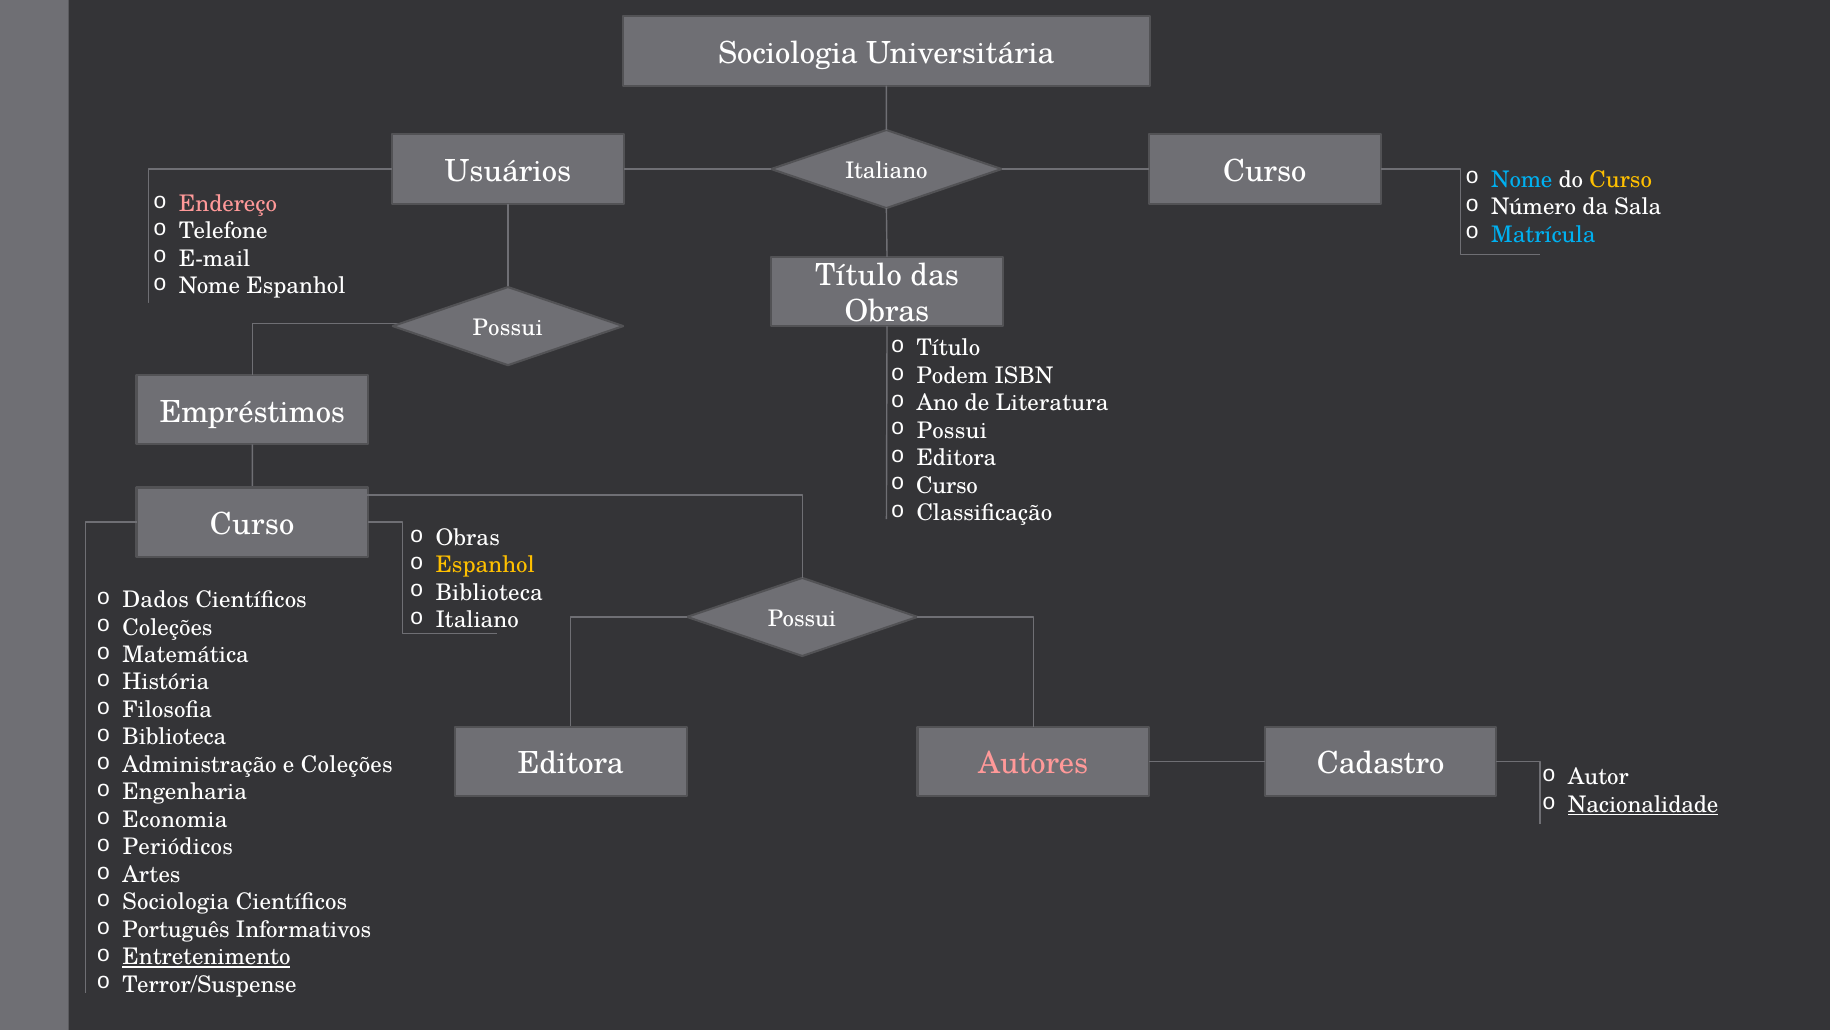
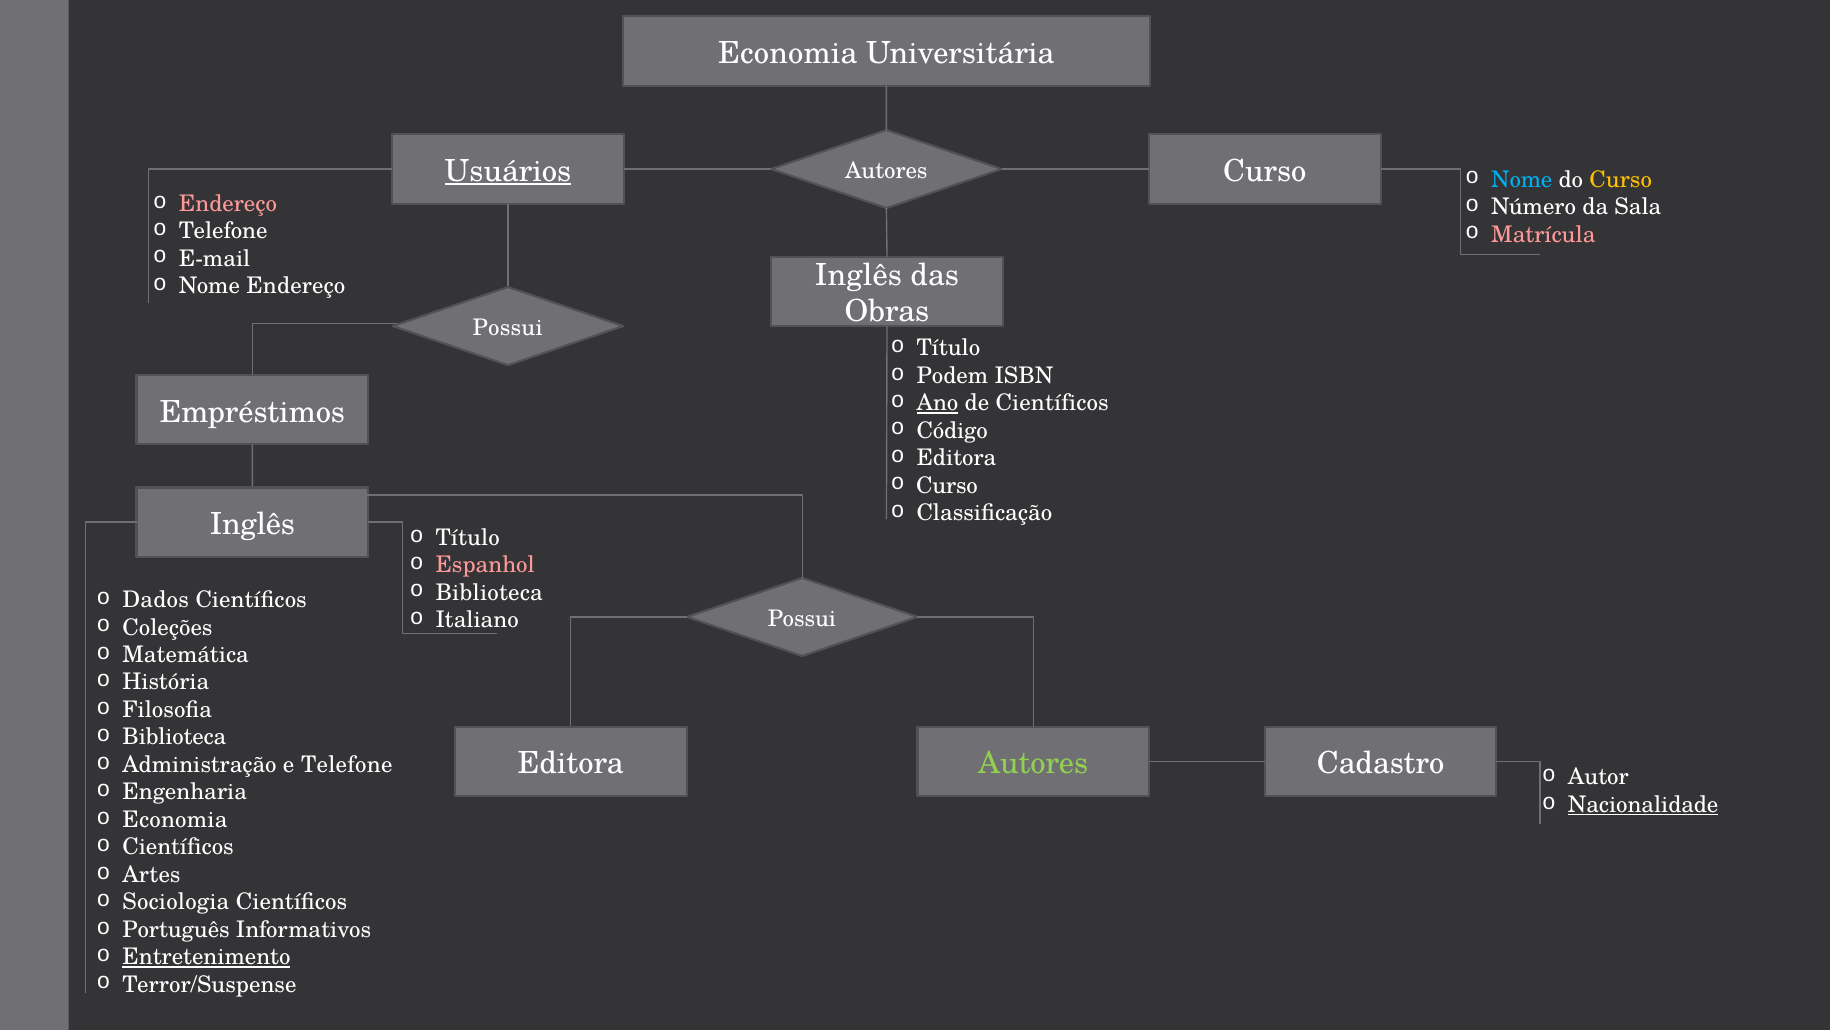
Sociologia at (788, 53): Sociologia -> Economia
Usuários underline: none -> present
Italiano at (886, 171): Italiano -> Autores
Matrícula colour: light blue -> pink
Título at (858, 275): Título -> Inglês
Nome Espanhol: Espanhol -> Endereço
Ano underline: none -> present
de Literatura: Literatura -> Científicos
Possui at (952, 430): Possui -> Código
Curso at (252, 524): Curso -> Inglês
Obras at (468, 537): Obras -> Título
Espanhol at (485, 565) colour: yellow -> pink
e Coleções: Coleções -> Telefone
Autores at (1033, 763) colour: pink -> light green
Periódicos at (178, 847): Periódicos -> Científicos
